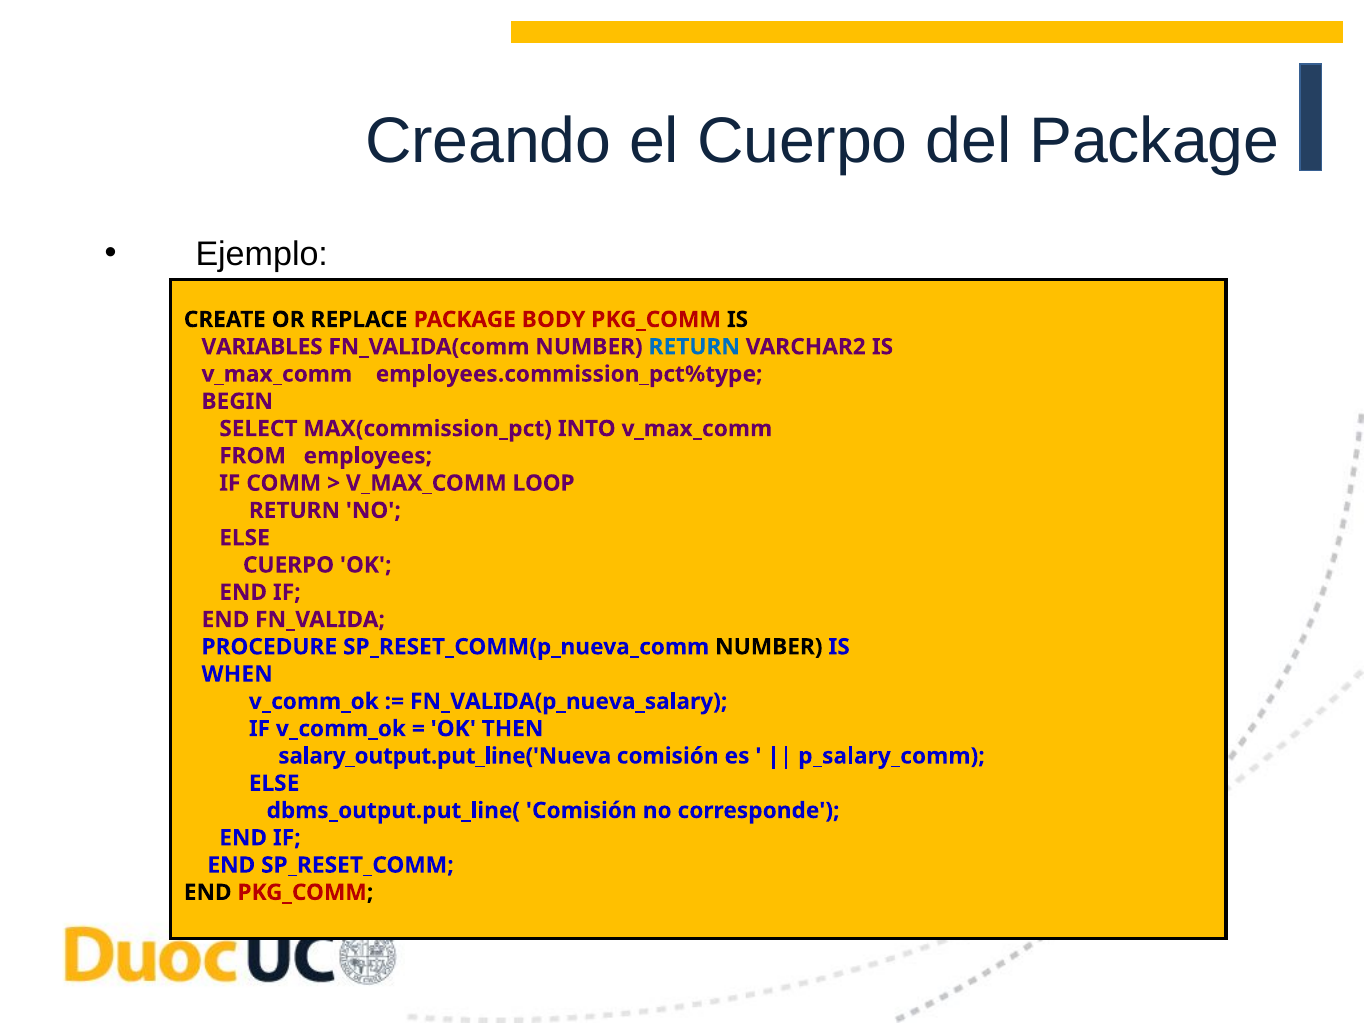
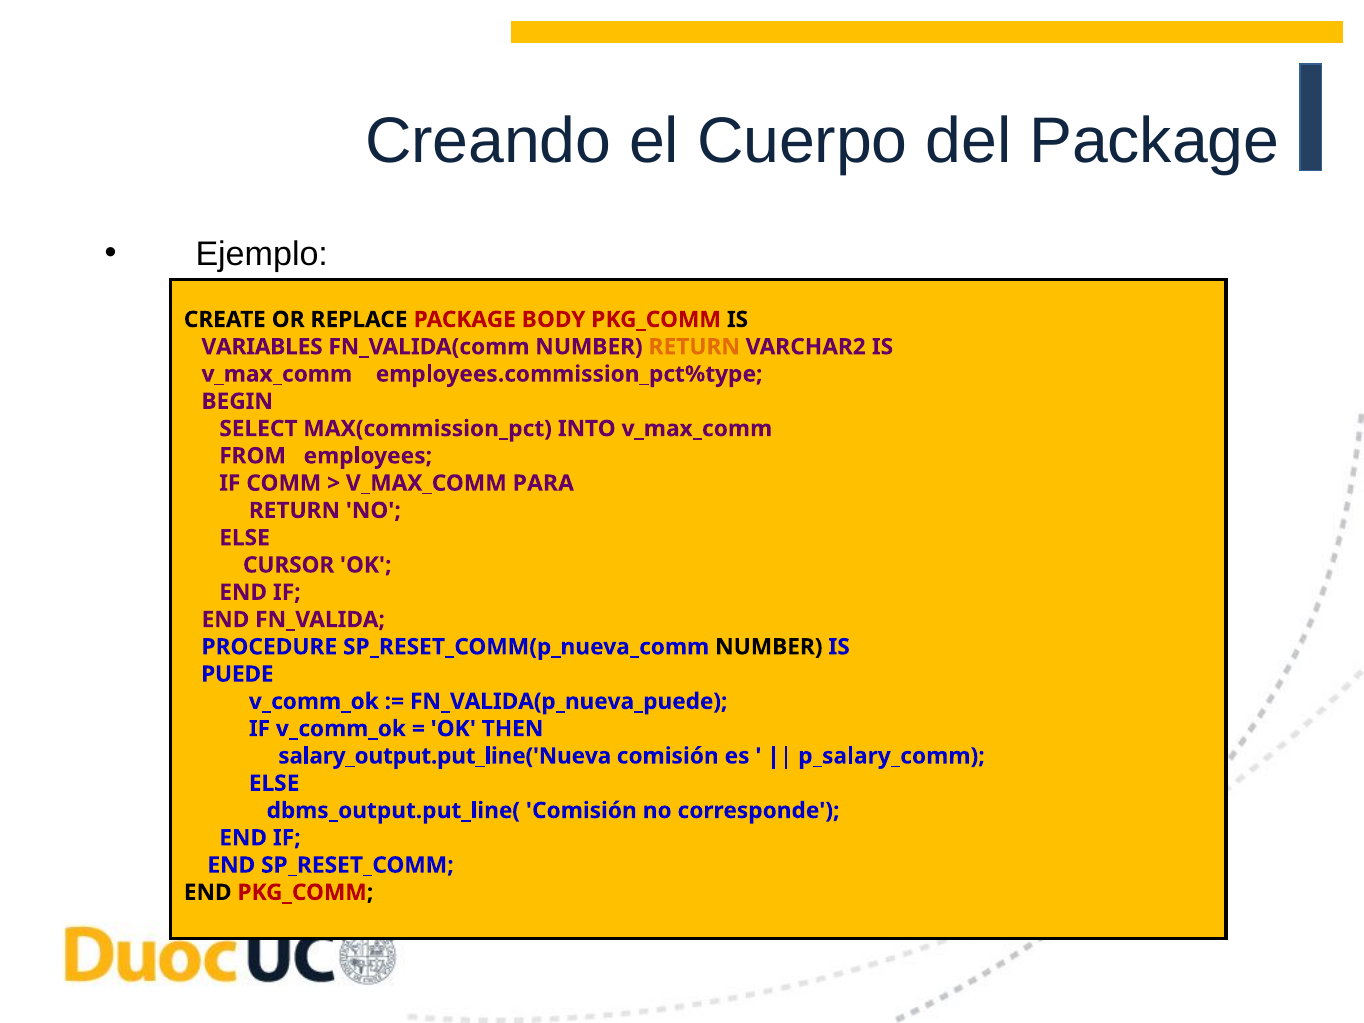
RETURN at (694, 347) colour: blue -> orange
LOOP: LOOP -> PARA
CUERPO at (289, 565): CUERPO -> CURSOR
WHEN: WHEN -> PUEDE
FN_VALIDA(p_nueva_salary: FN_VALIDA(p_nueva_salary -> FN_VALIDA(p_nueva_puede
